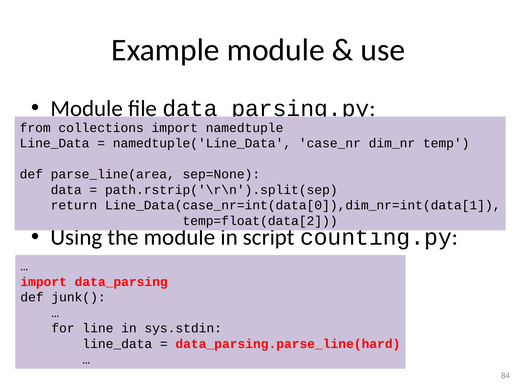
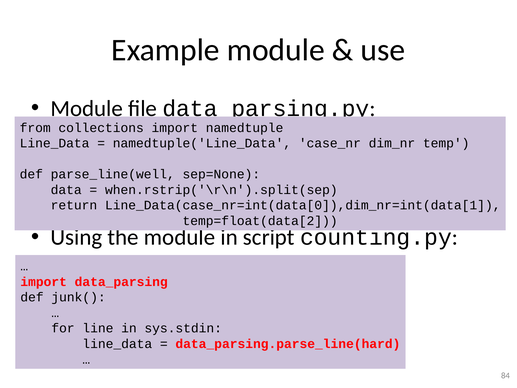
parse_line(area: parse_line(area -> parse_line(well
path.rstrip('\r\n').split(sep: path.rstrip('\r\n').split(sep -> when.rstrip('\r\n').split(sep
